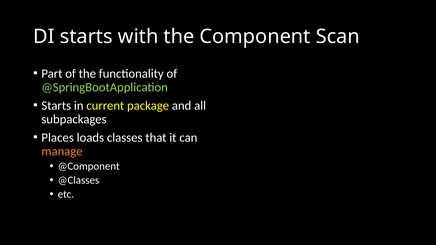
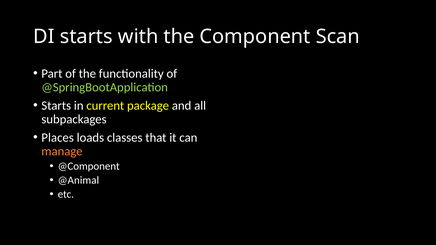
@Classes: @Classes -> @Animal
